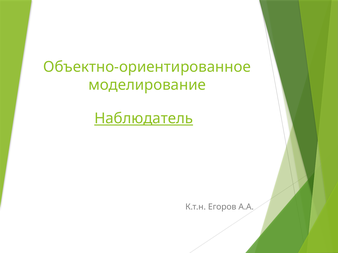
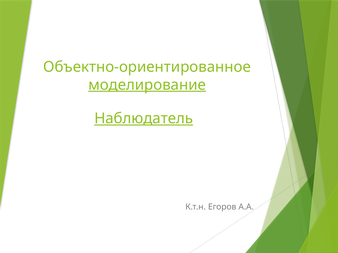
моделирование underline: none -> present
